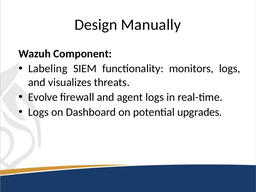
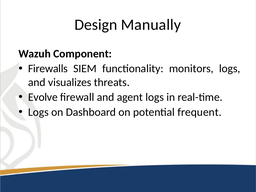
Labeling: Labeling -> Firewalls
upgrades: upgrades -> frequent
